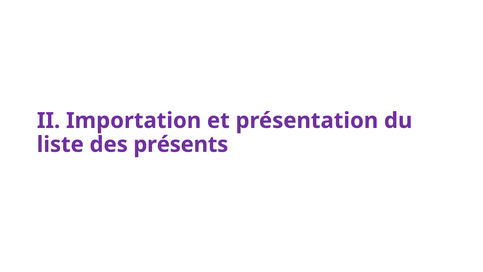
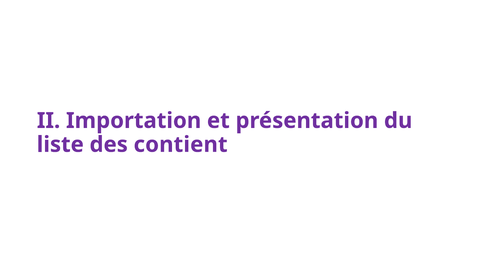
présents: présents -> contient
